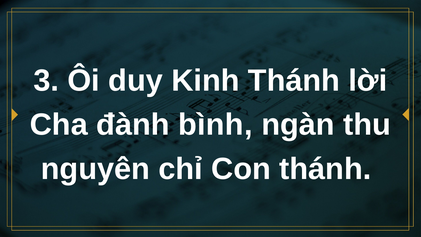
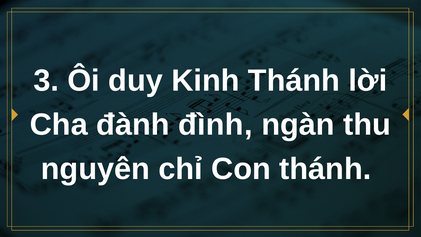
bình: bình -> đình
